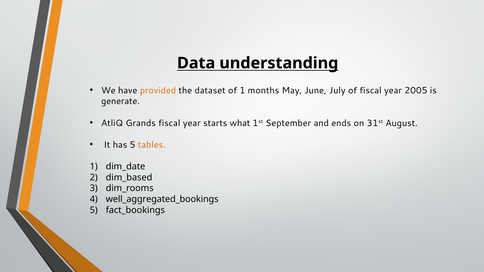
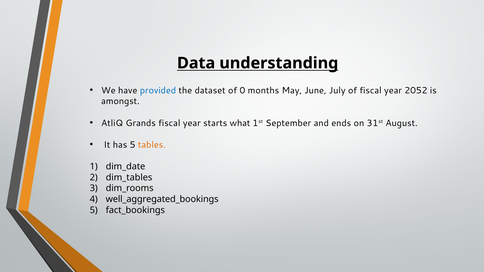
provided colour: orange -> blue
of 1: 1 -> 0
2005: 2005 -> 2052
generate: generate -> amongst
dim_based: dim_based -> dim_tables
